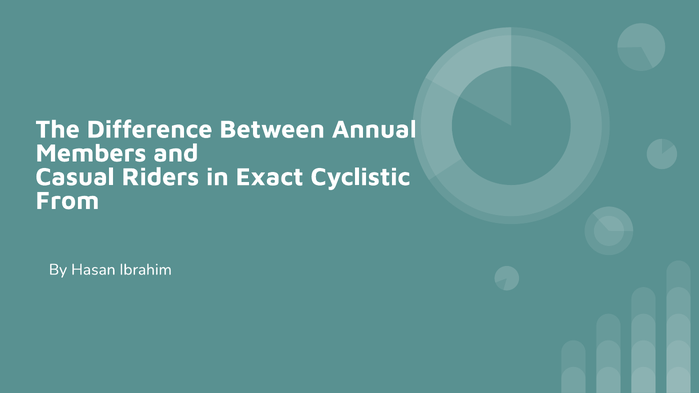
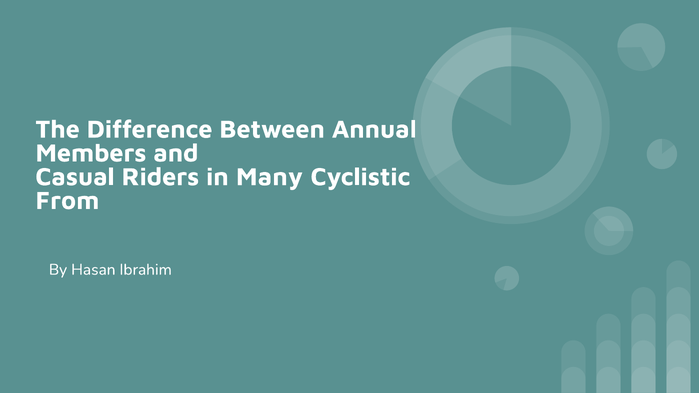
Exact: Exact -> Many
